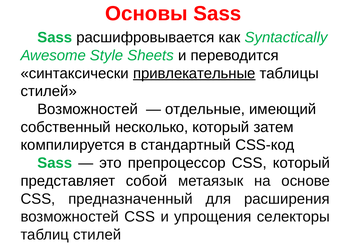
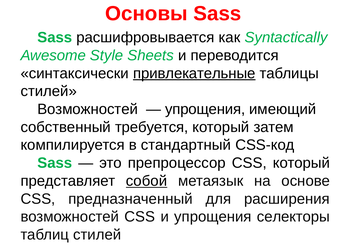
отдельные at (205, 109): отдельные -> упрощения
несколько: несколько -> требуется
собой underline: none -> present
